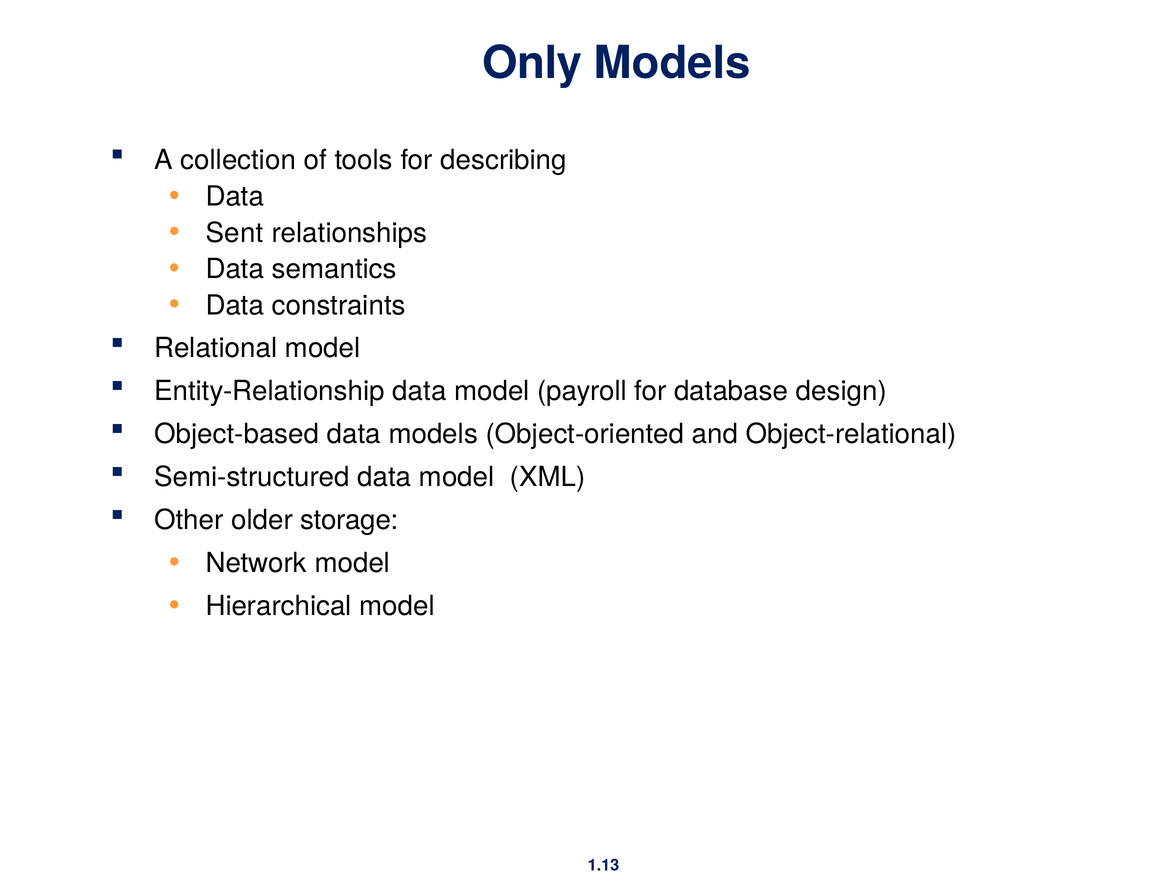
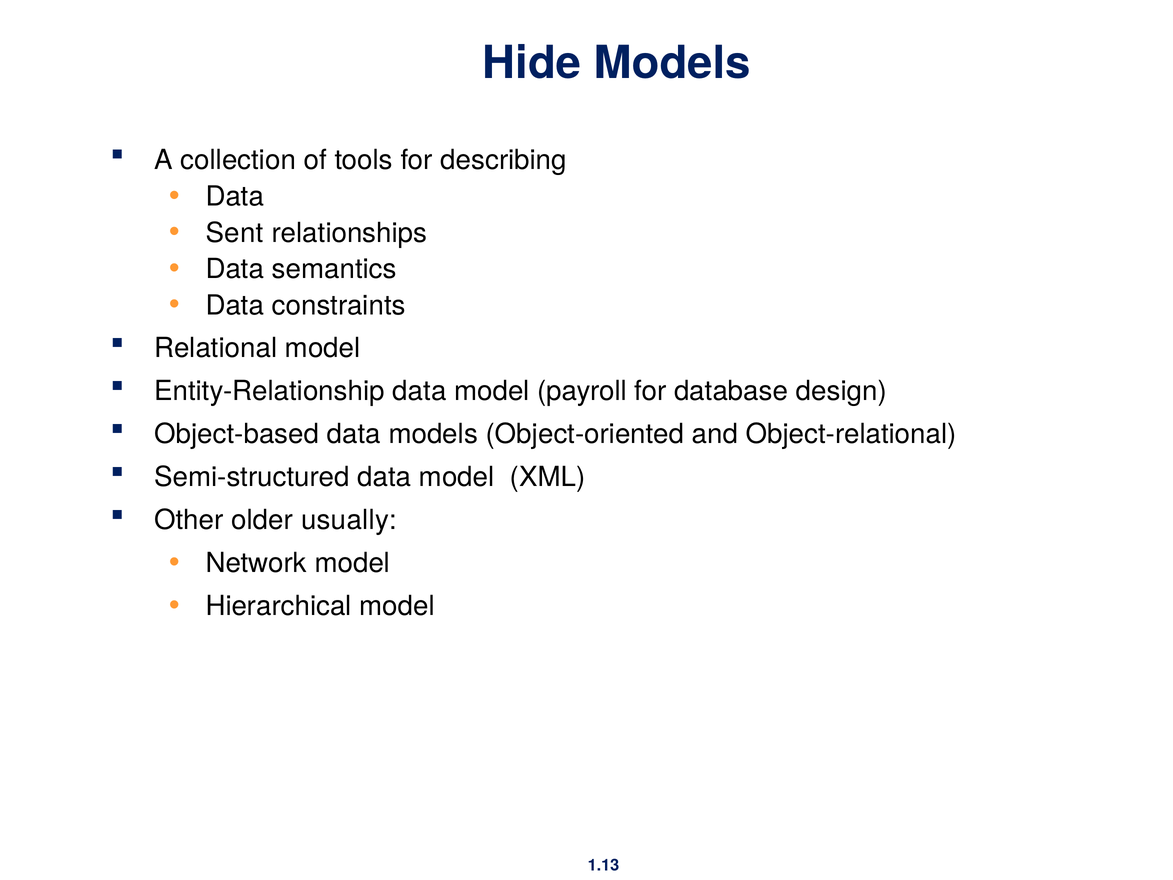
Only: Only -> Hide
storage: storage -> usually
